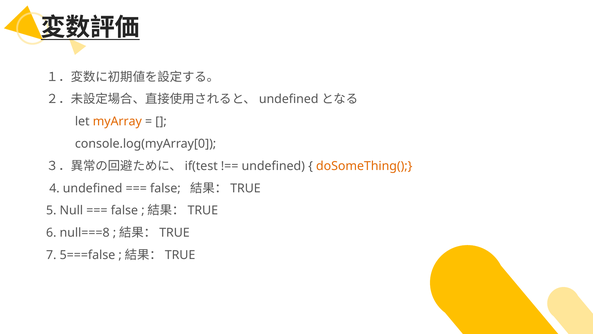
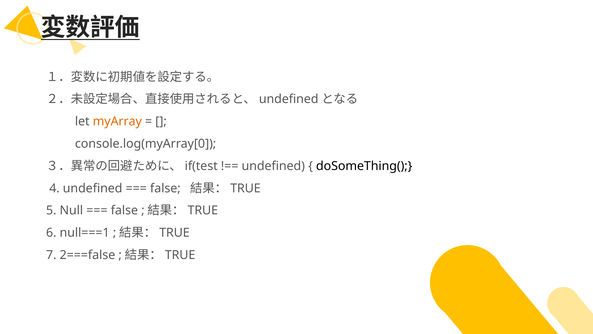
doSomeThing( colour: orange -> black
null===8: null===8 -> null===1
5===false: 5===false -> 2===false
